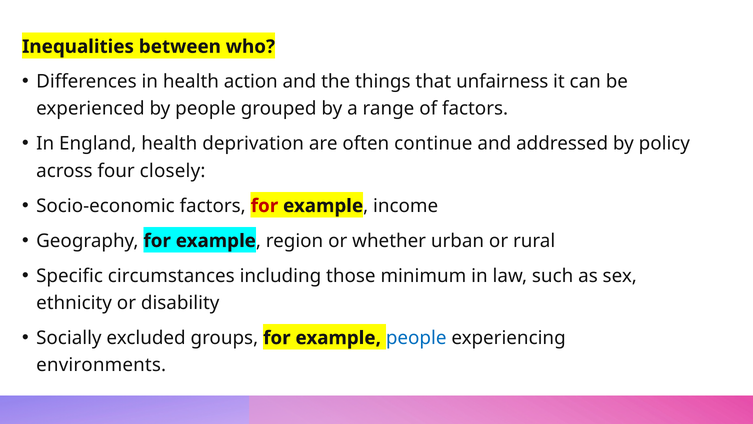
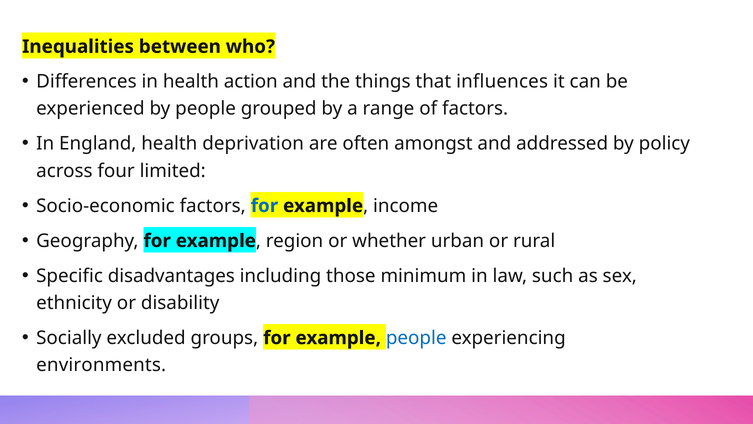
unfairness: unfairness -> influences
continue: continue -> amongst
closely: closely -> limited
for at (264, 206) colour: red -> blue
circumstances: circumstances -> disadvantages
